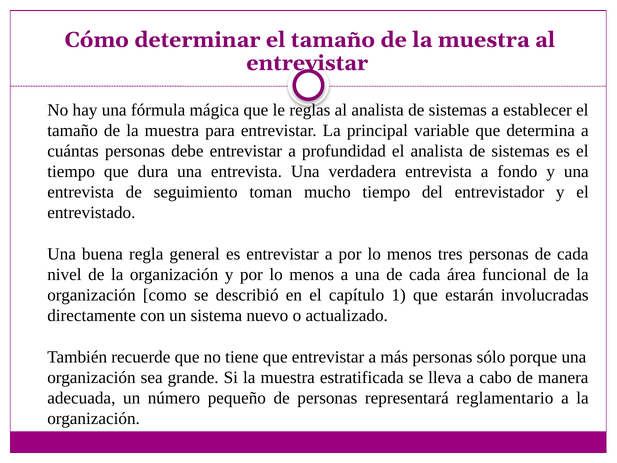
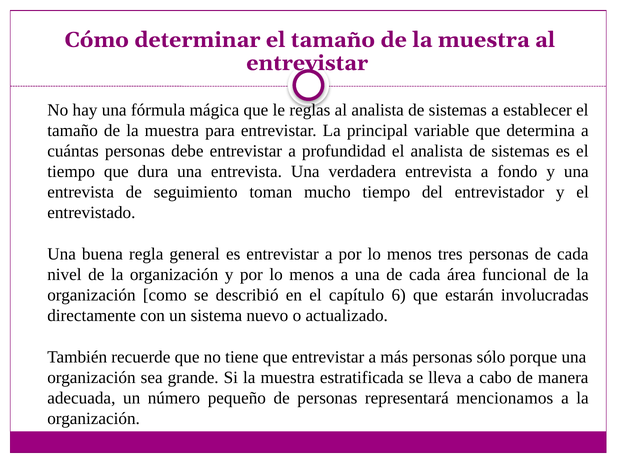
1: 1 -> 6
reglamentario: reglamentario -> mencionamos
